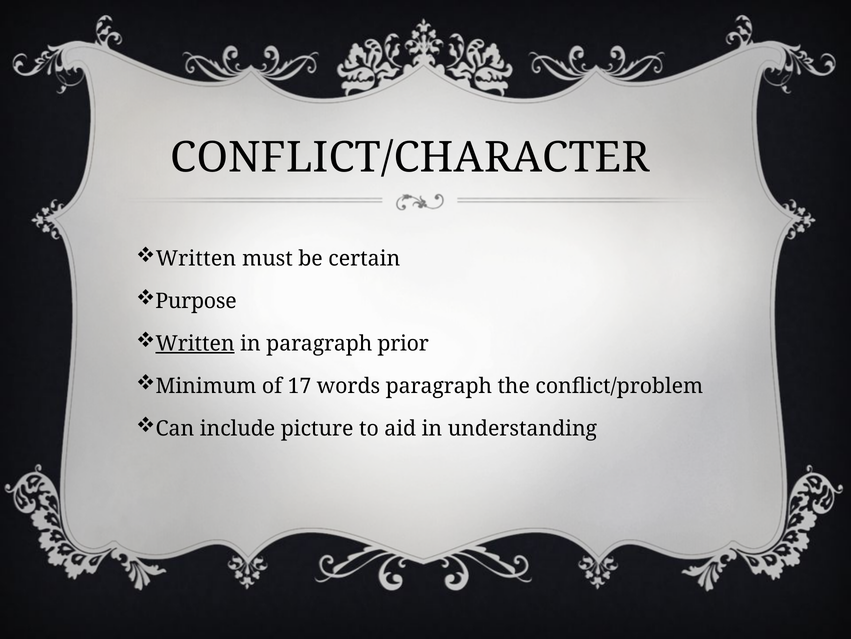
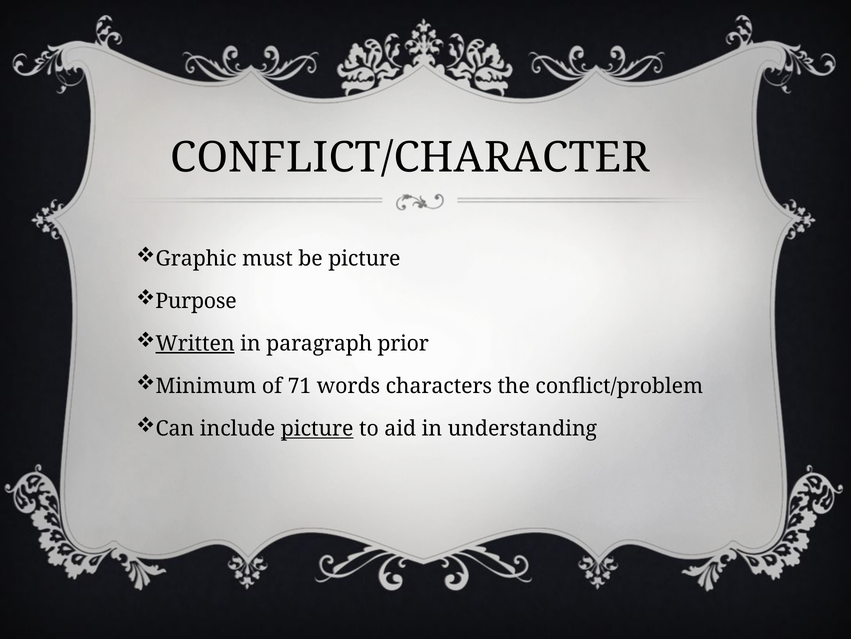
Written at (196, 258): Written -> Graphic
be certain: certain -> picture
17: 17 -> 71
words paragraph: paragraph -> characters
picture at (317, 428) underline: none -> present
